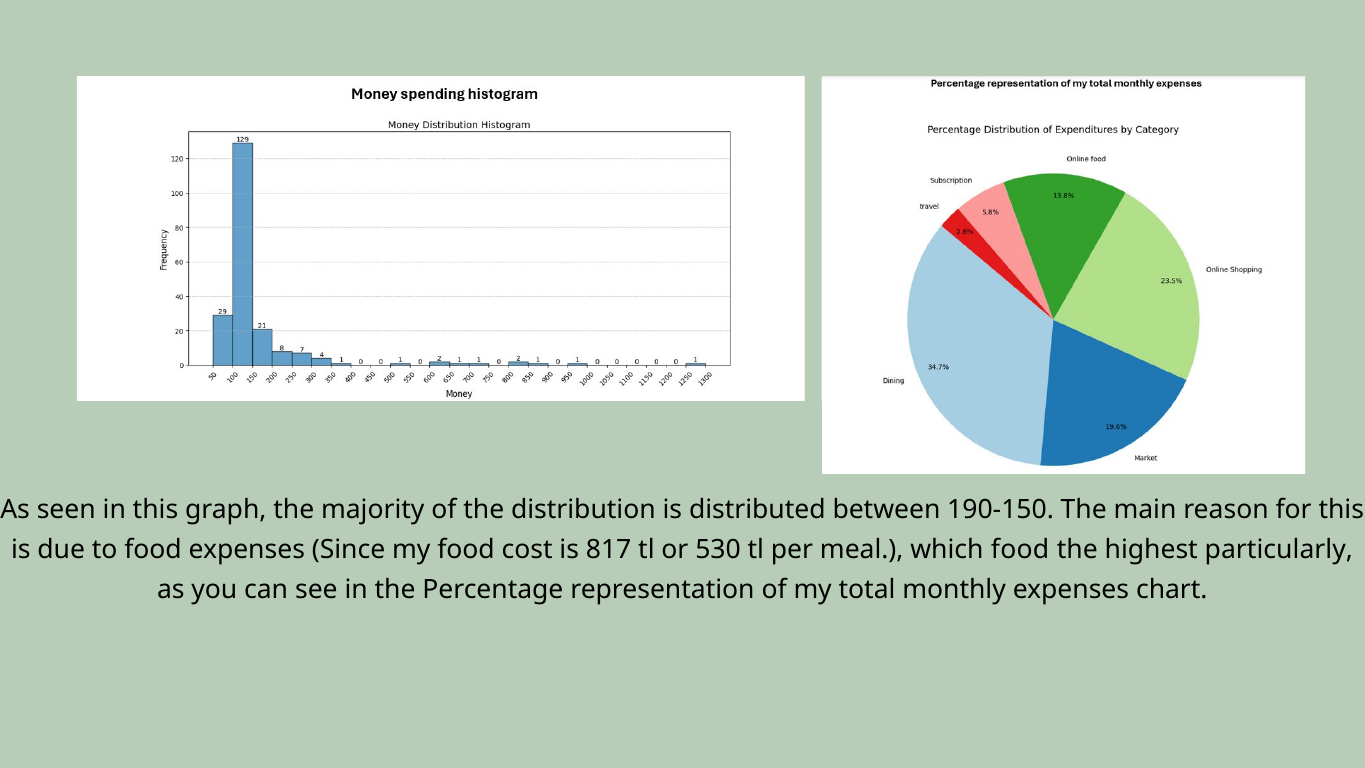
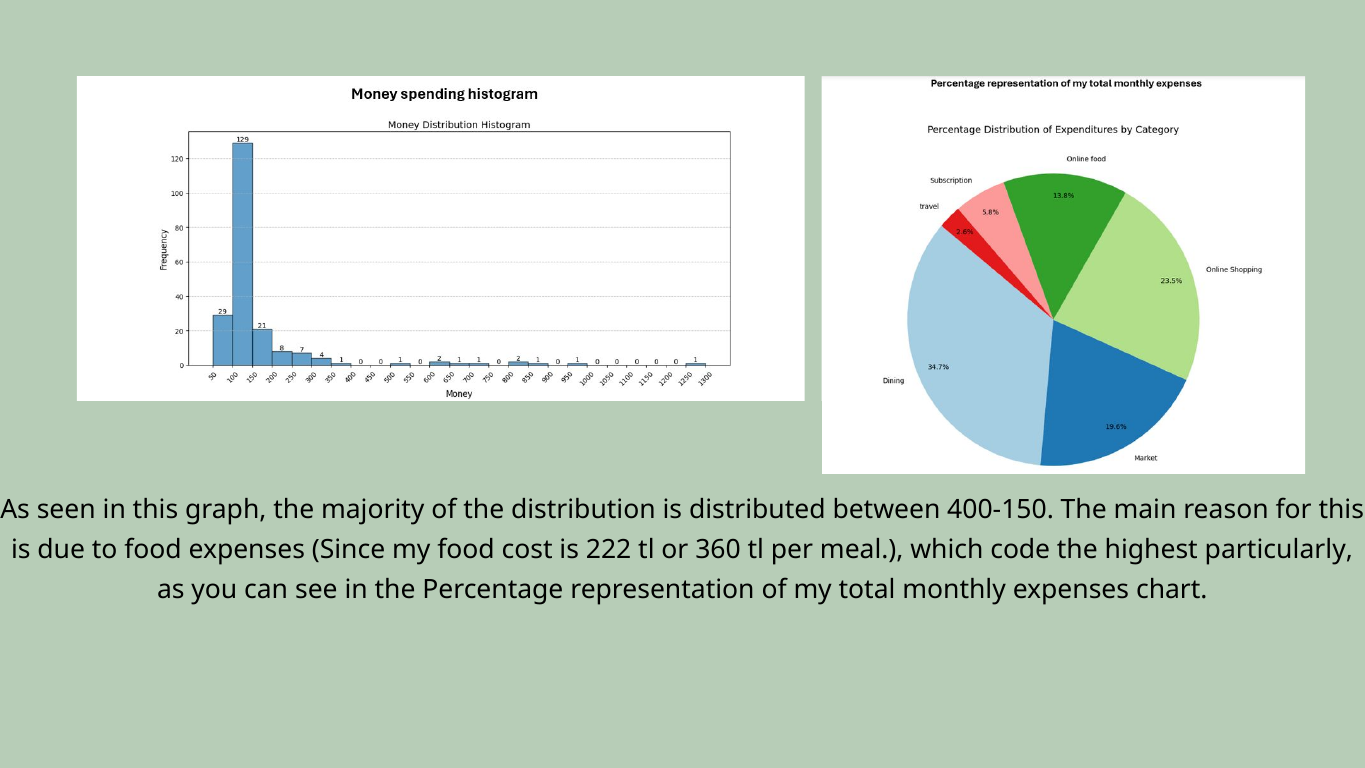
190-150: 190-150 -> 400-150
817: 817 -> 222
530: 530 -> 360
which food: food -> code
